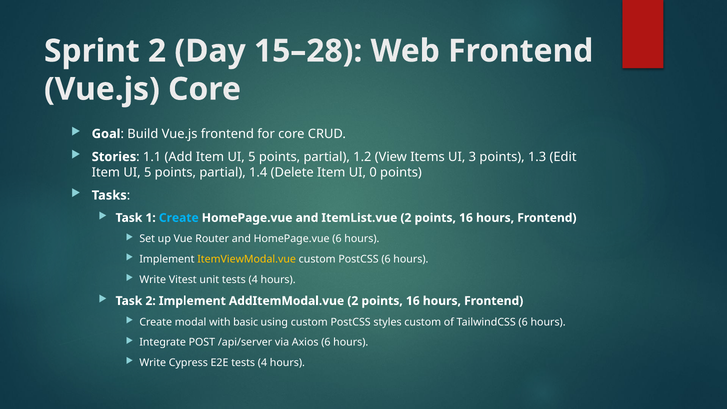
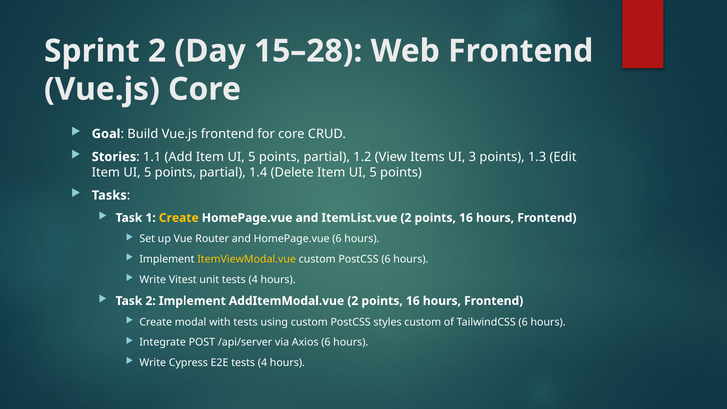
Delete Item UI 0: 0 -> 5
Create at (179, 218) colour: light blue -> yellow
with basic: basic -> tests
